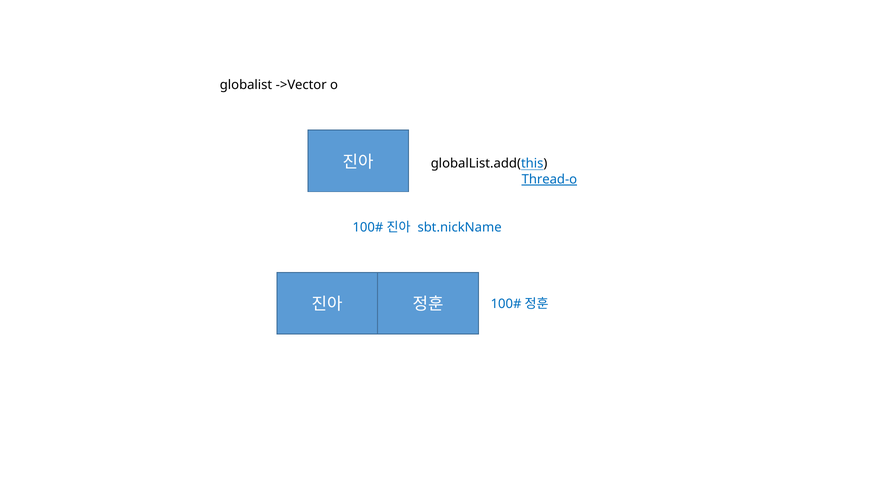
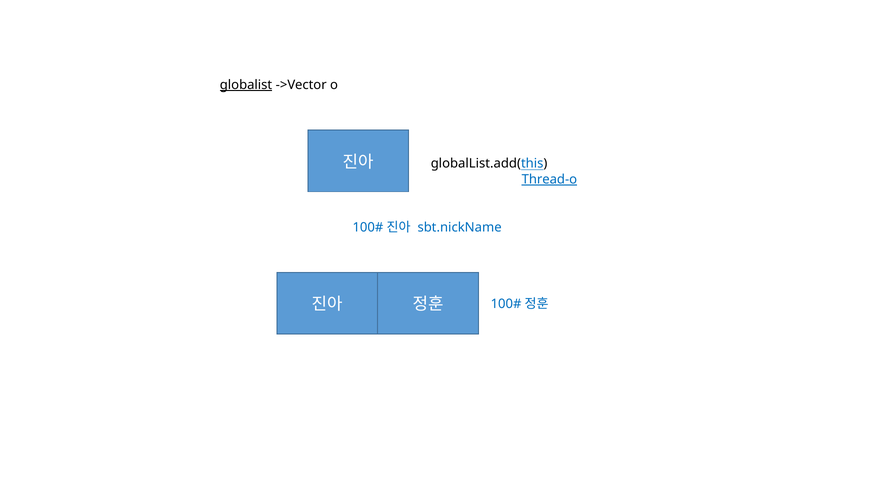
globalist underline: none -> present
